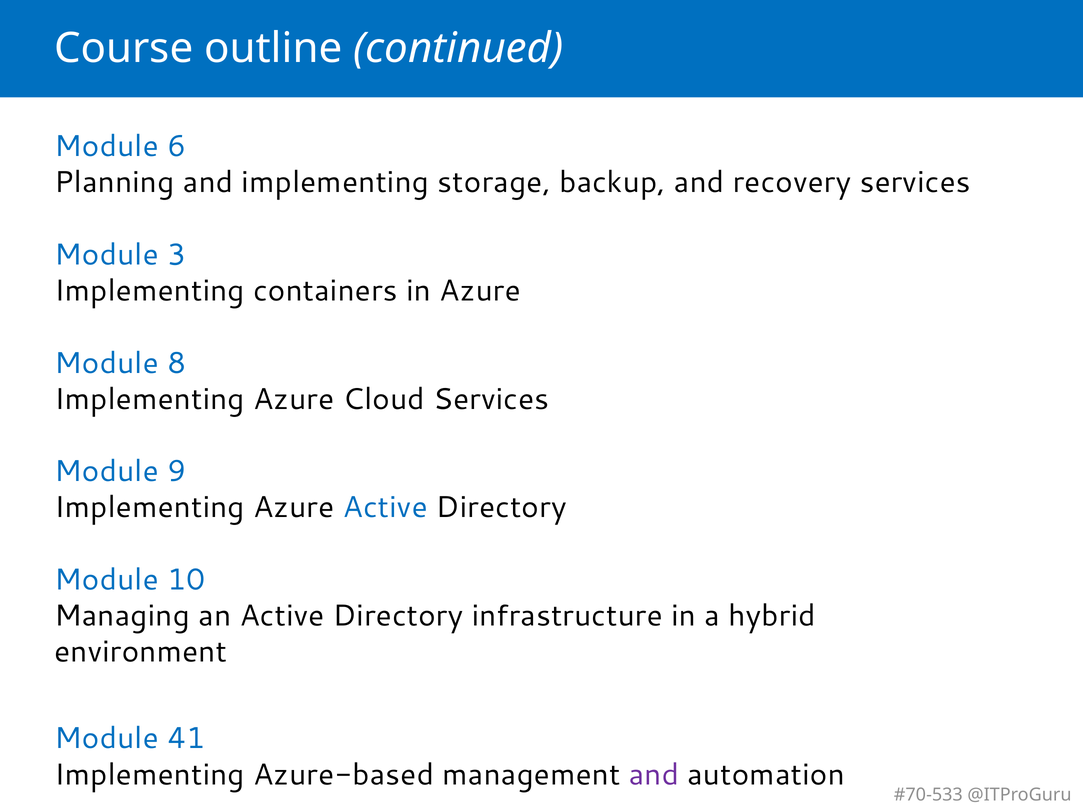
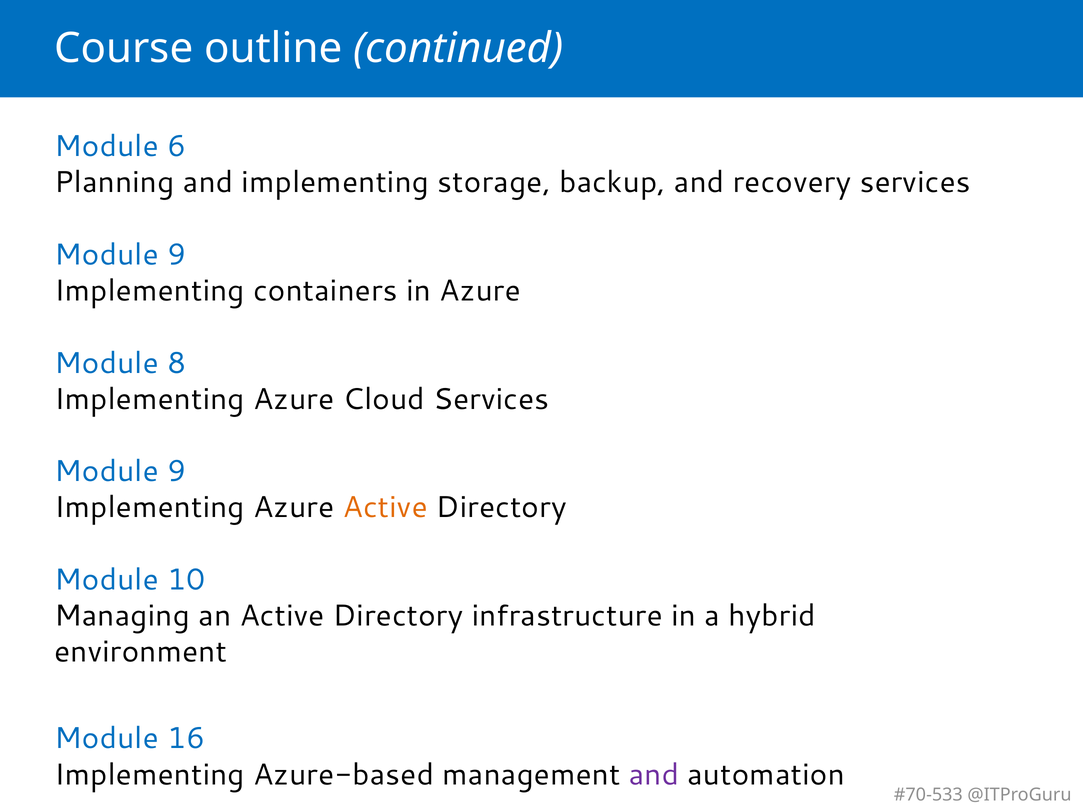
3 at (177, 255): 3 -> 9
Active at (385, 508) colour: blue -> orange
41: 41 -> 16
